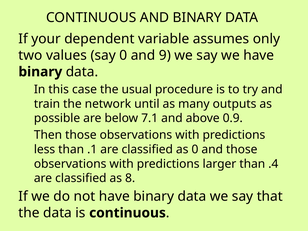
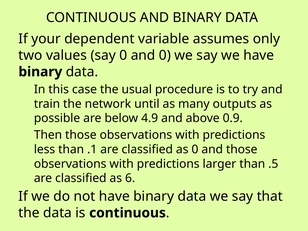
and 9: 9 -> 0
7.1: 7.1 -> 4.9
.4: .4 -> .5
8: 8 -> 6
